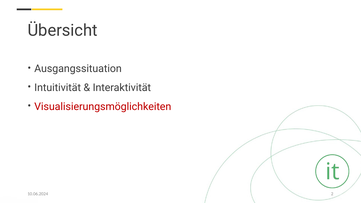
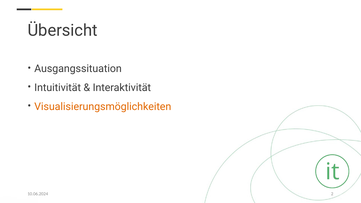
Visualisierungsmöglichkeiten colour: red -> orange
